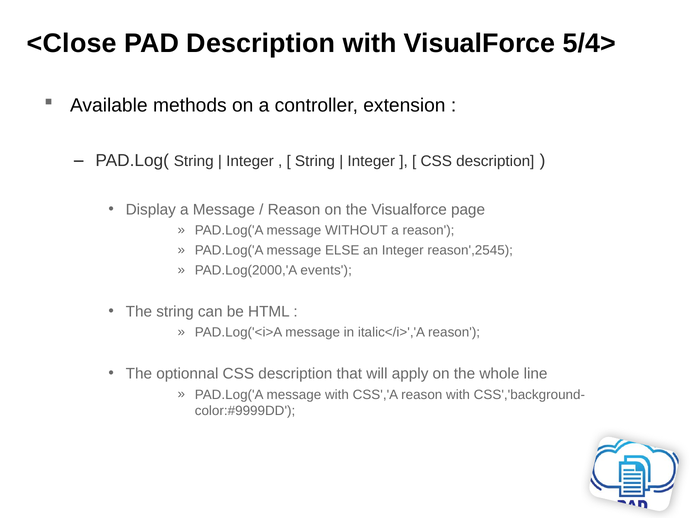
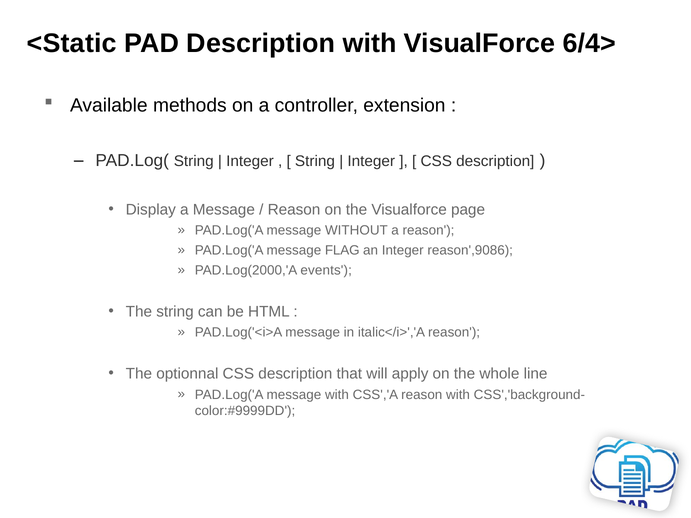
<Close: <Close -> <Static
5/4>: 5/4> -> 6/4>
ELSE: ELSE -> FLAG
reason',2545: reason',2545 -> reason',9086
